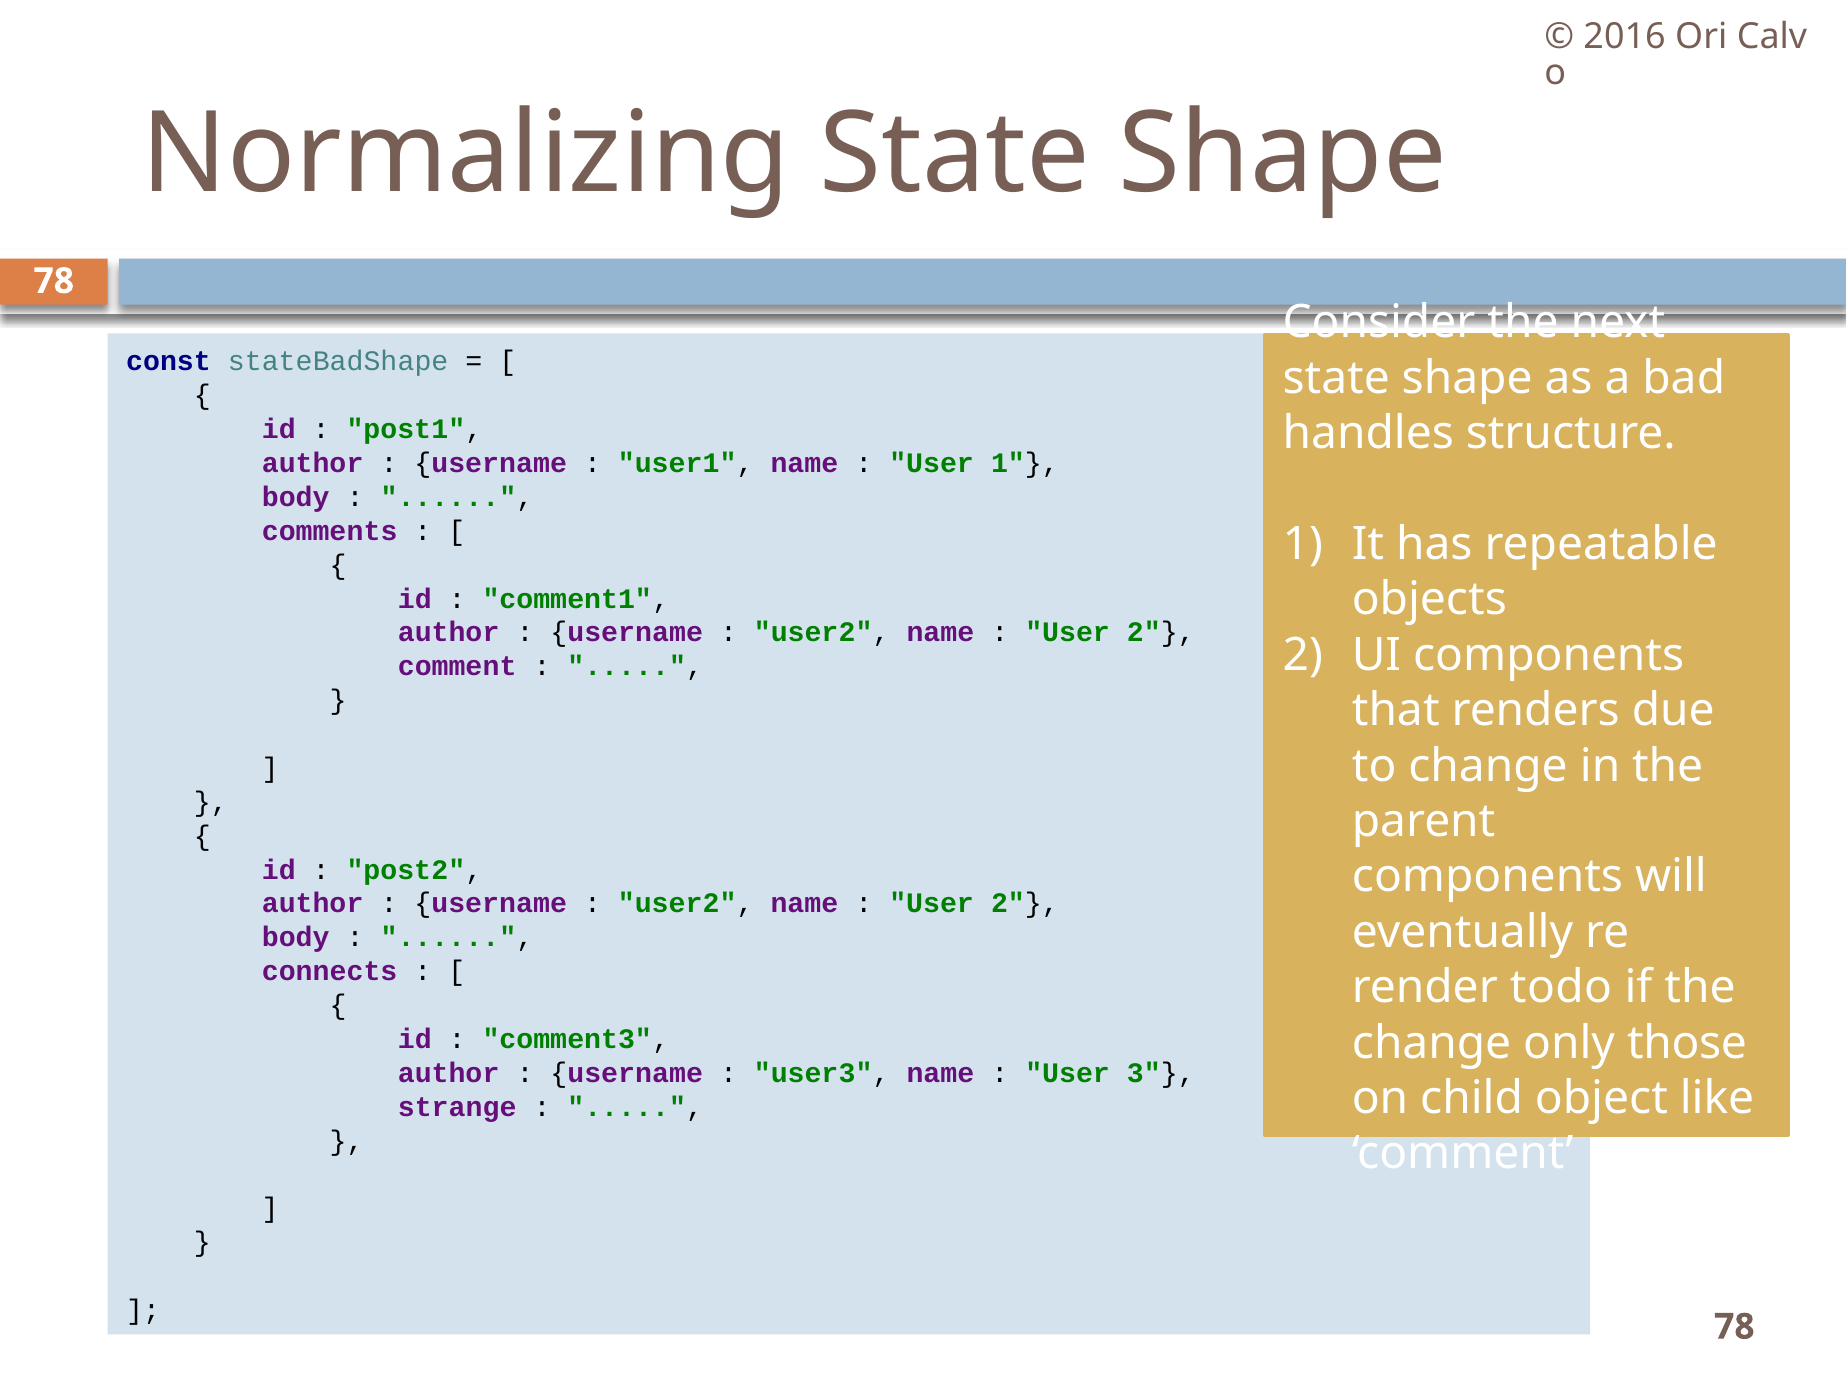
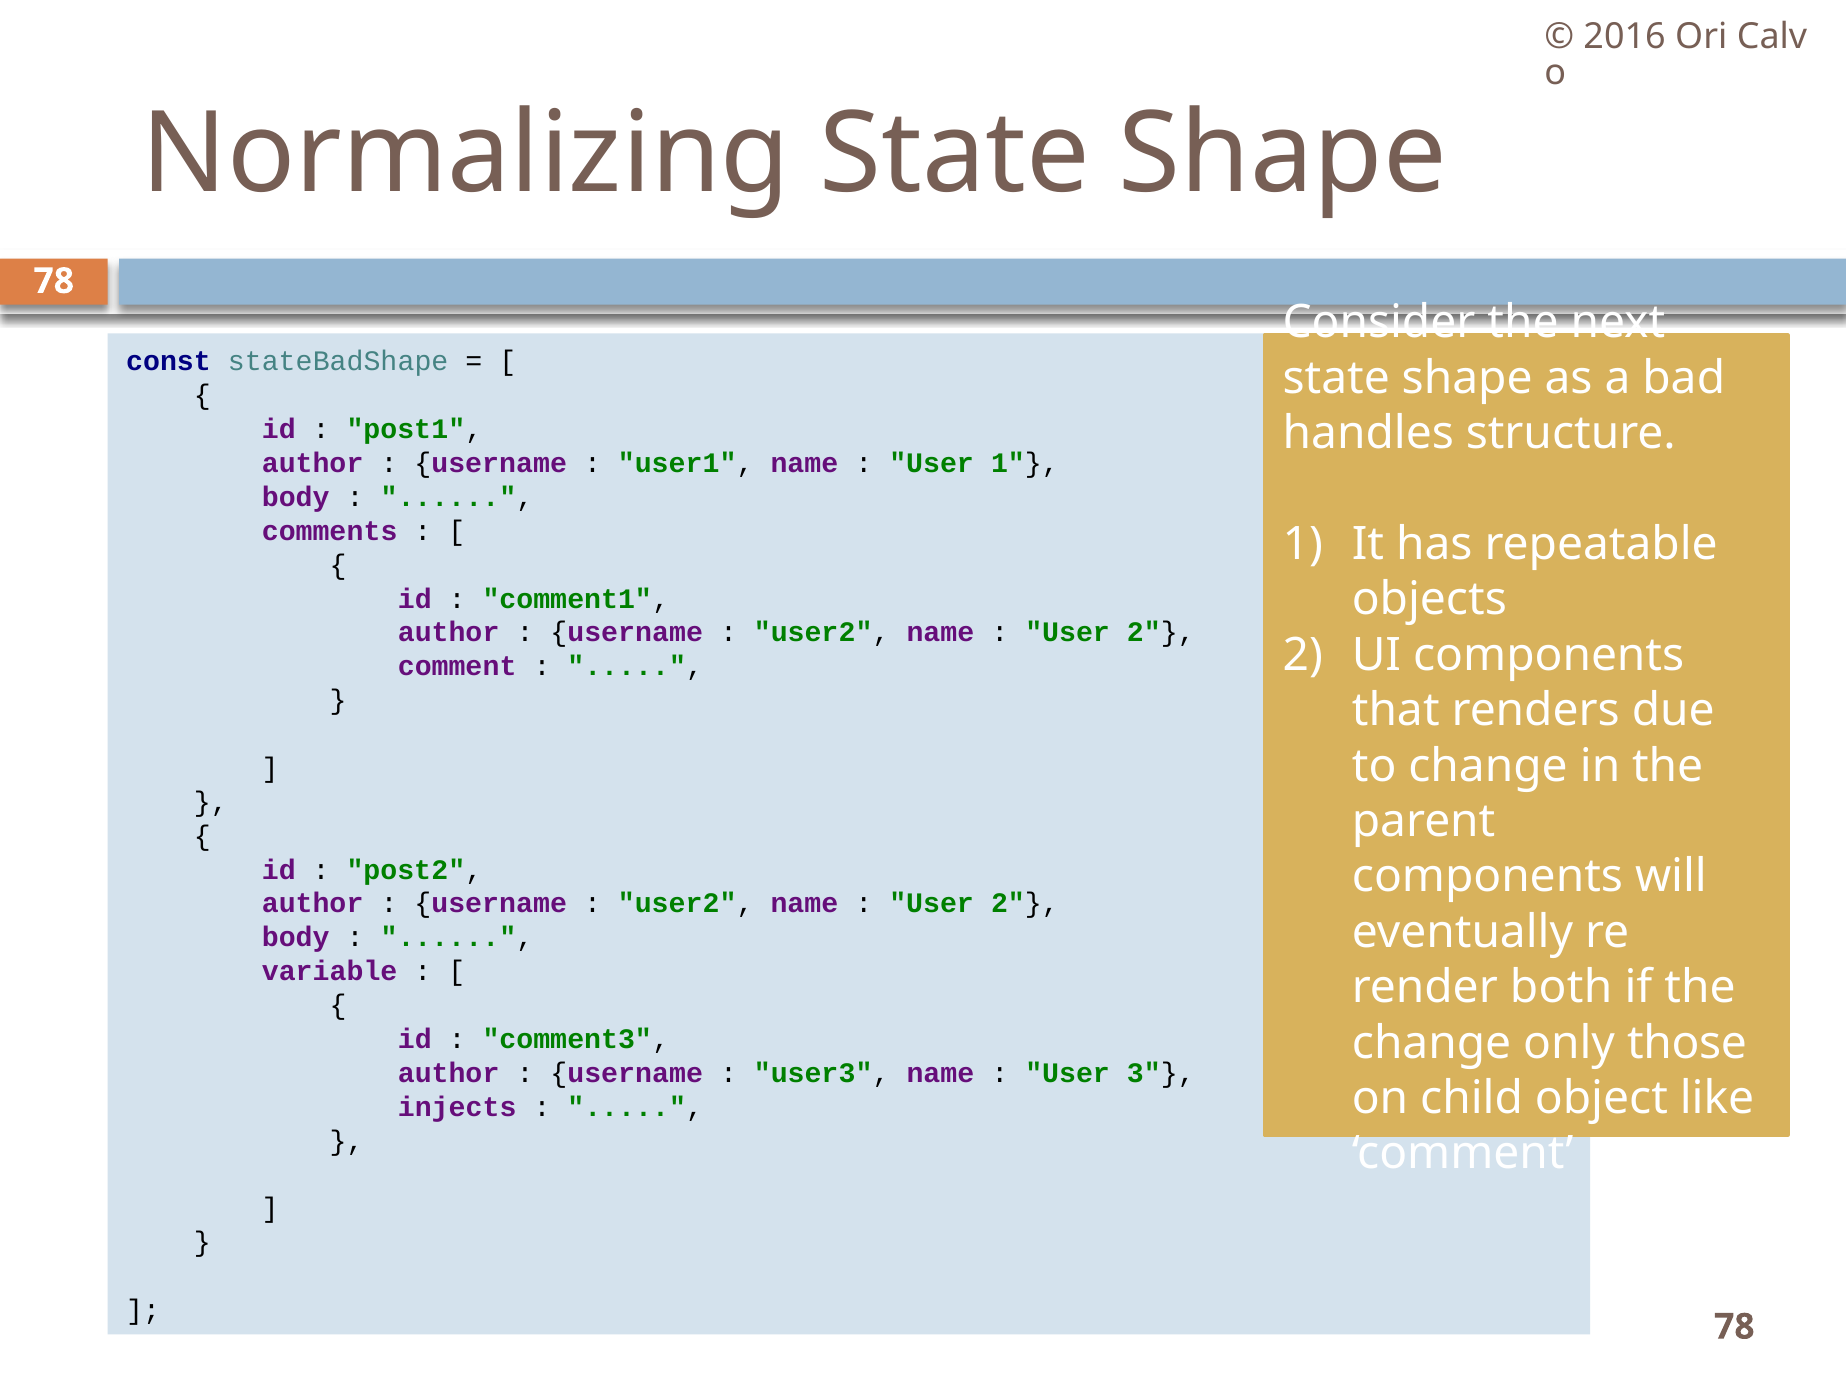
connects: connects -> variable
todo: todo -> both
strange: strange -> injects
